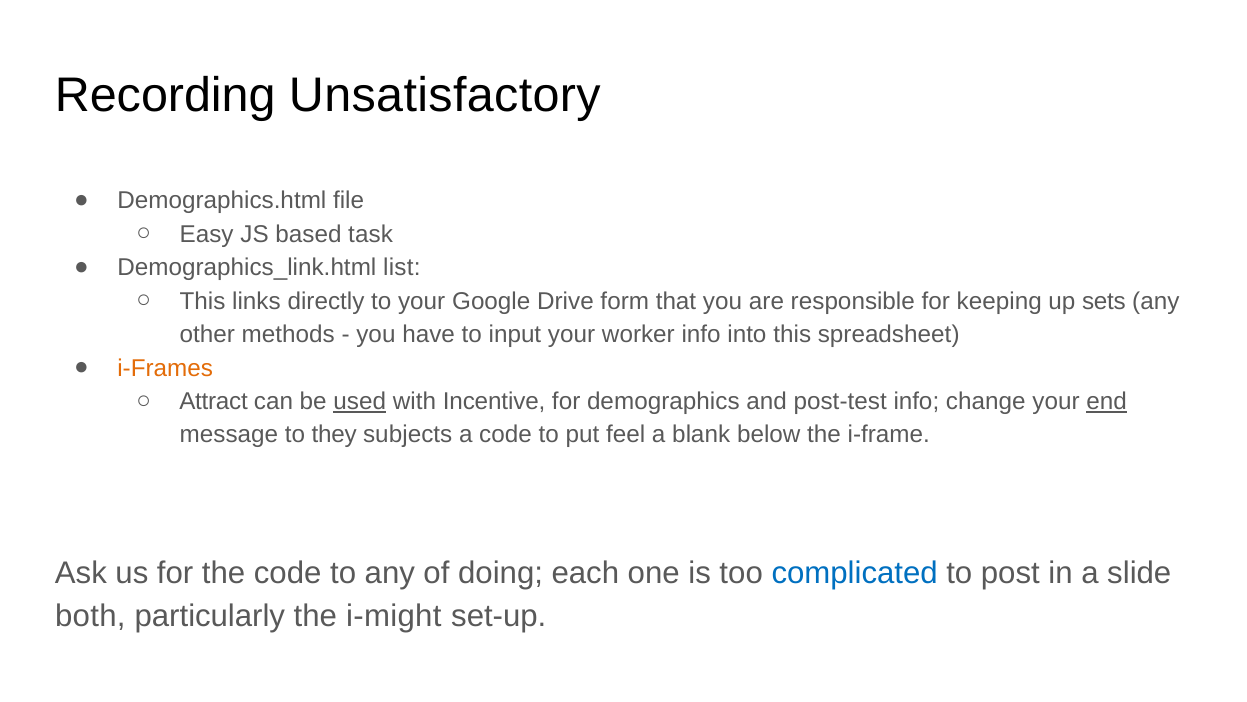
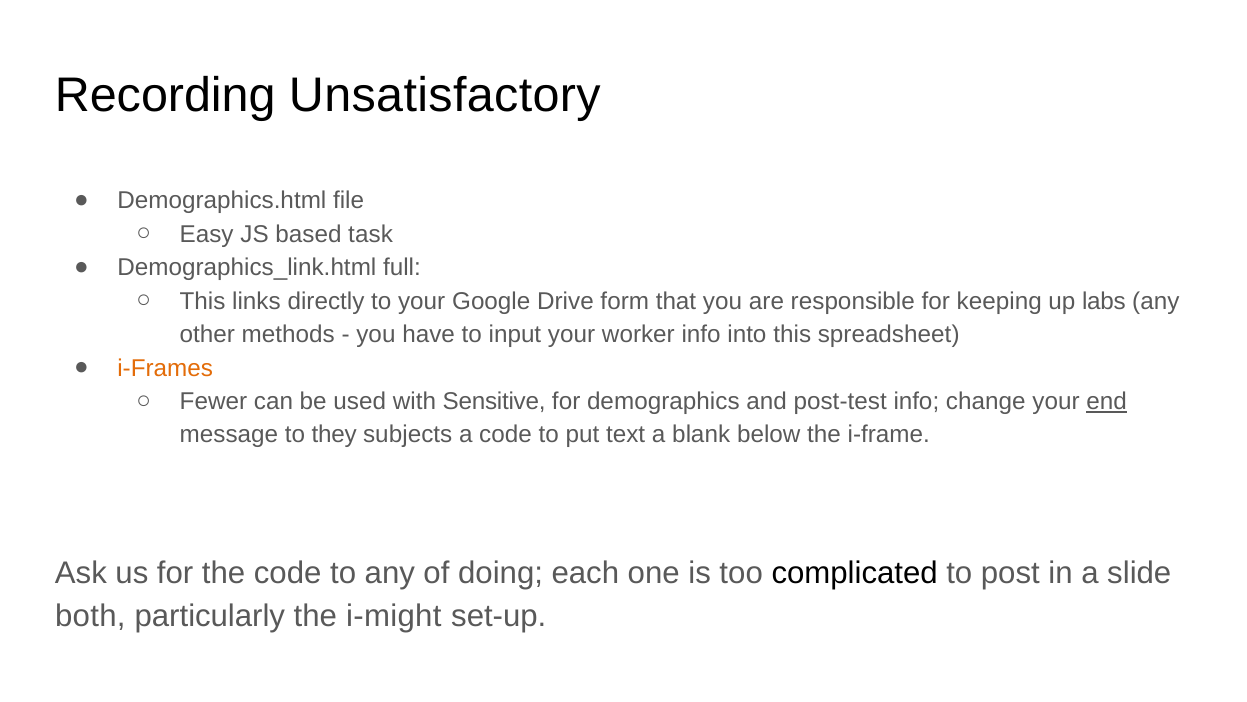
list: list -> full
sets: sets -> labs
Attract: Attract -> Fewer
used underline: present -> none
Incentive: Incentive -> Sensitive
feel: feel -> text
complicated colour: blue -> black
